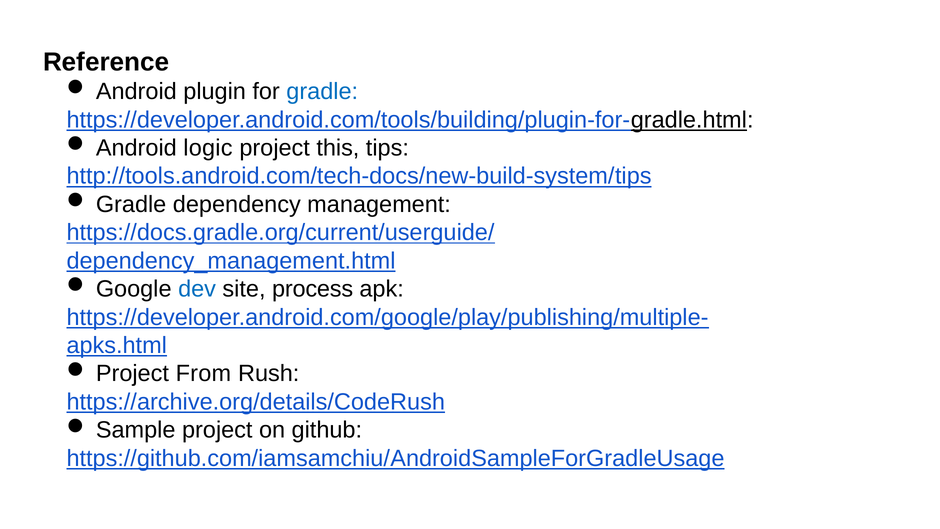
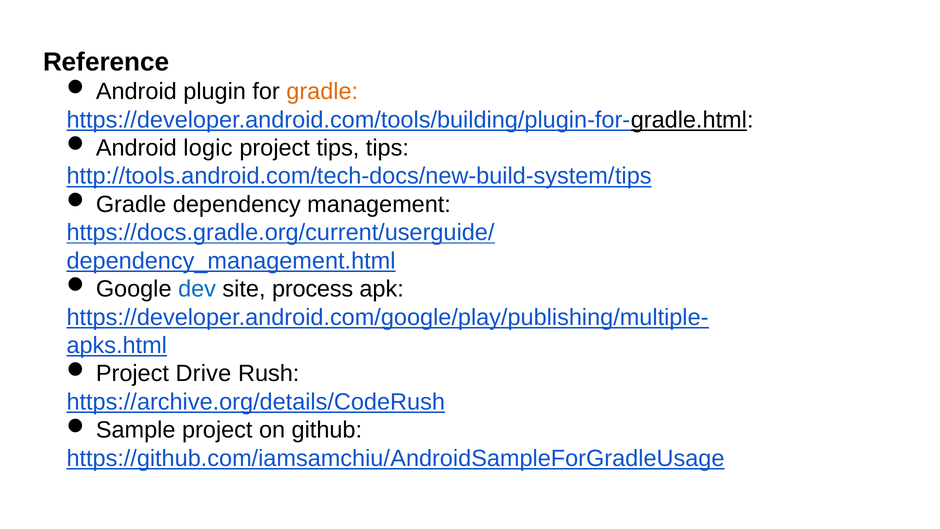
gradle at (322, 92) colour: blue -> orange
project this: this -> tips
From: From -> Drive
